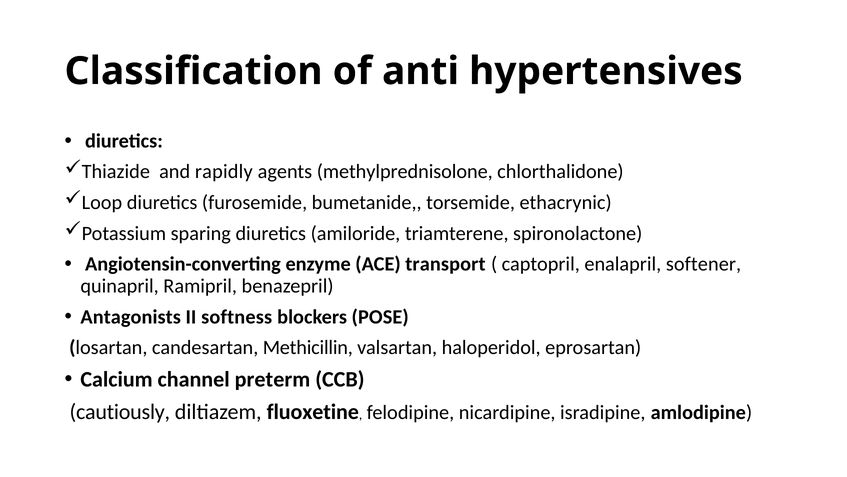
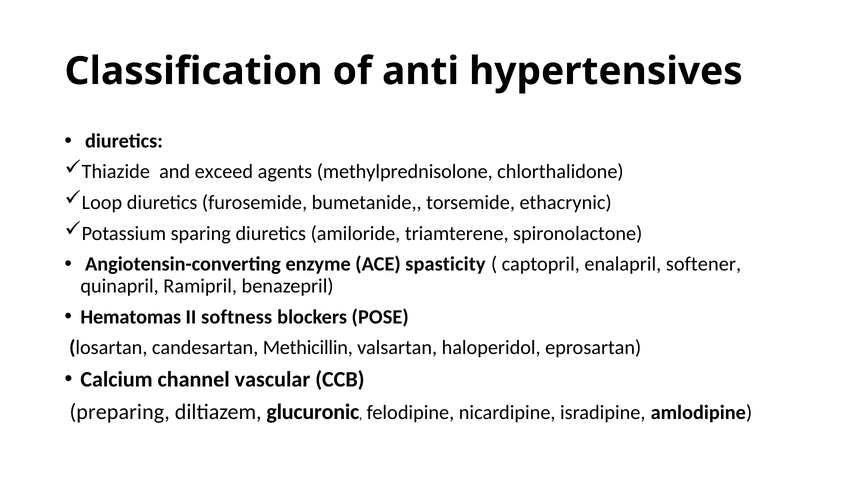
rapidly: rapidly -> exceed
transport: transport -> spasticity
Antagonists: Antagonists -> Hematomas
preterm: preterm -> vascular
cautiously: cautiously -> preparing
fluoxetine: fluoxetine -> glucuronic
